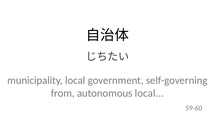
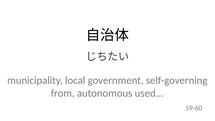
autonomous local: local -> used
